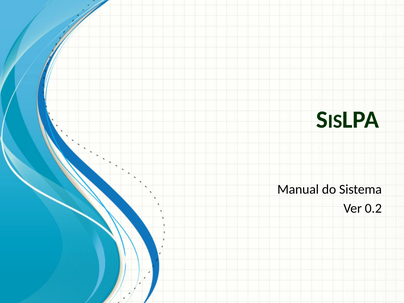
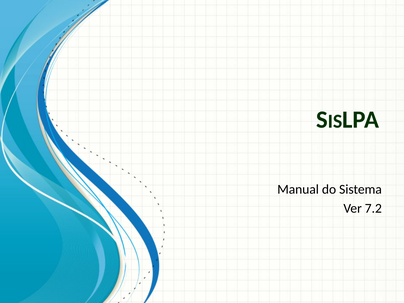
0.2: 0.2 -> 7.2
